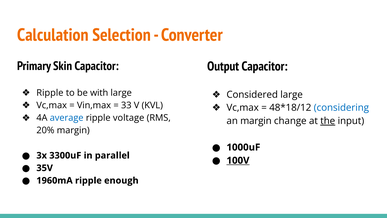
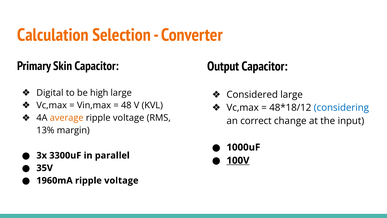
Ripple at (50, 93): Ripple -> Digital
with: with -> high
33: 33 -> 48
average colour: blue -> orange
an margin: margin -> correct
the underline: present -> none
20%: 20% -> 13%
1960mA ripple enough: enough -> voltage
